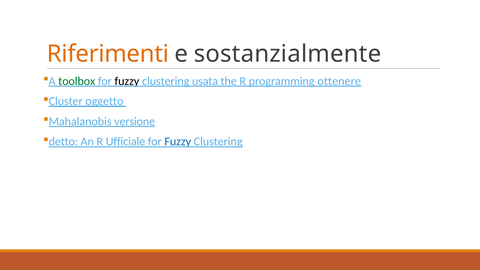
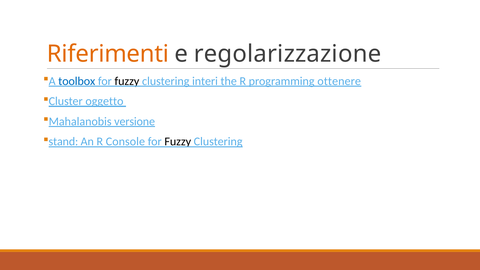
sostanzialmente: sostanzialmente -> regolarizzazione
toolbox colour: green -> blue
usata: usata -> interi
detto: detto -> stand
Ufficiale: Ufficiale -> Console
Fuzzy at (178, 142) colour: blue -> black
